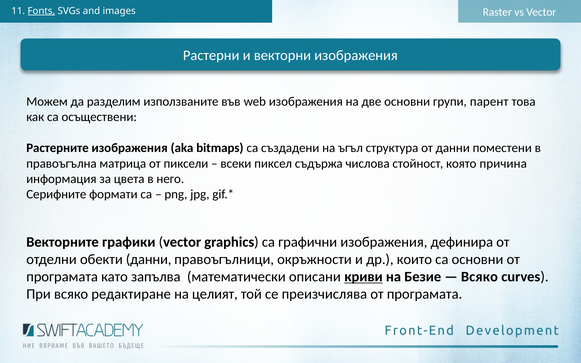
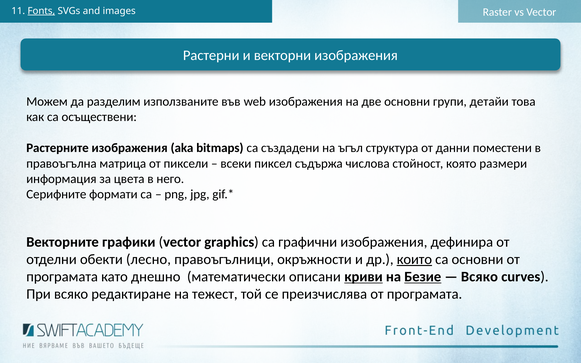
парент: парент -> детайи
причина: причина -> размери
обекти данни: данни -> лесно
които underline: none -> present
запълва: запълва -> днешно
Безие underline: none -> present
целият: целият -> тежест
